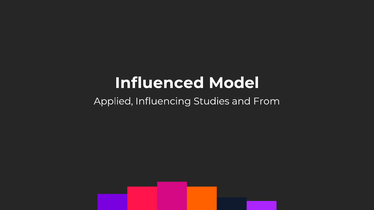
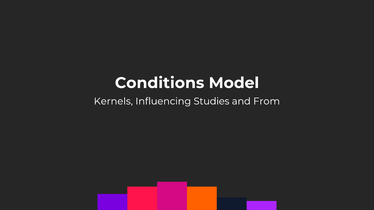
Influenced: Influenced -> Conditions
Applied: Applied -> Kernels
